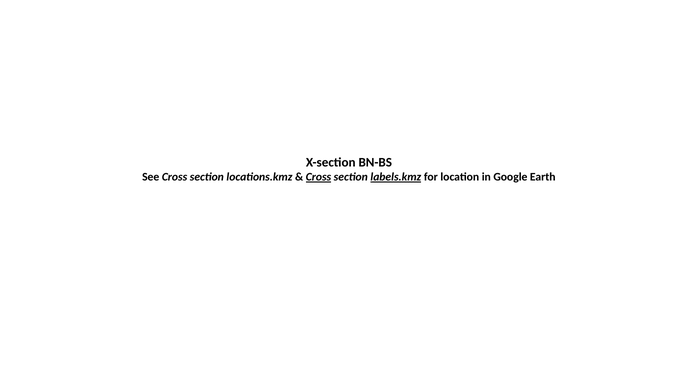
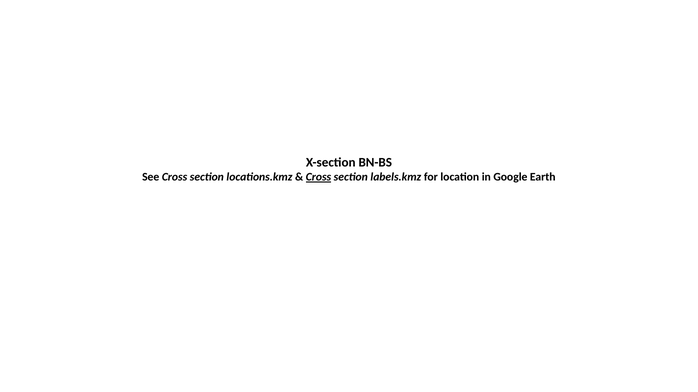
labels.kmz underline: present -> none
